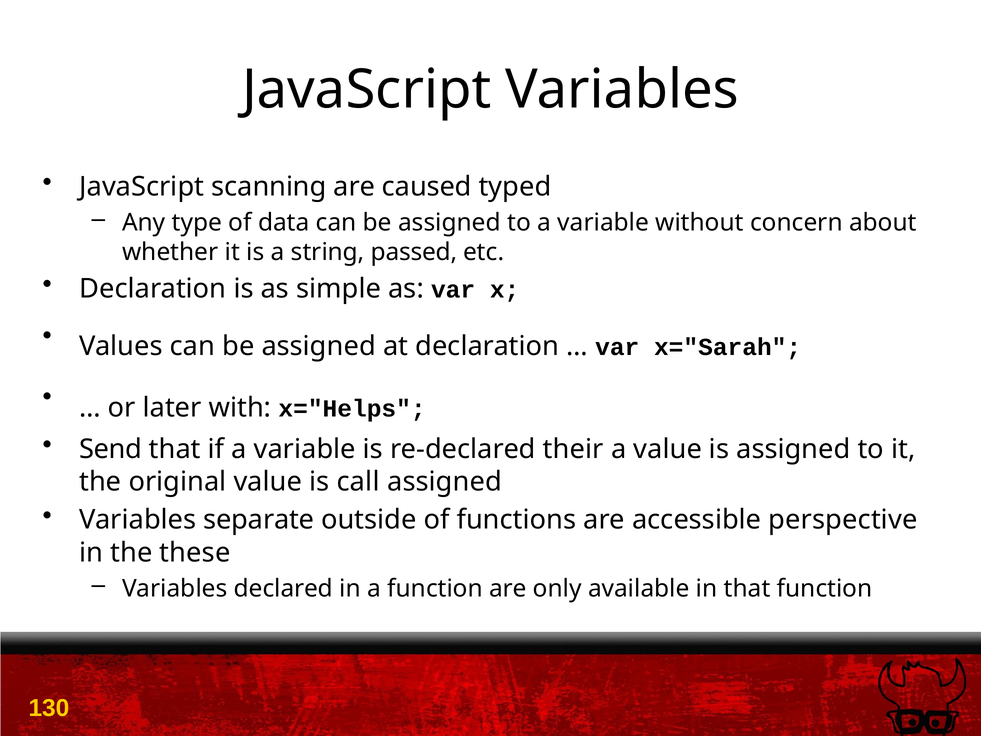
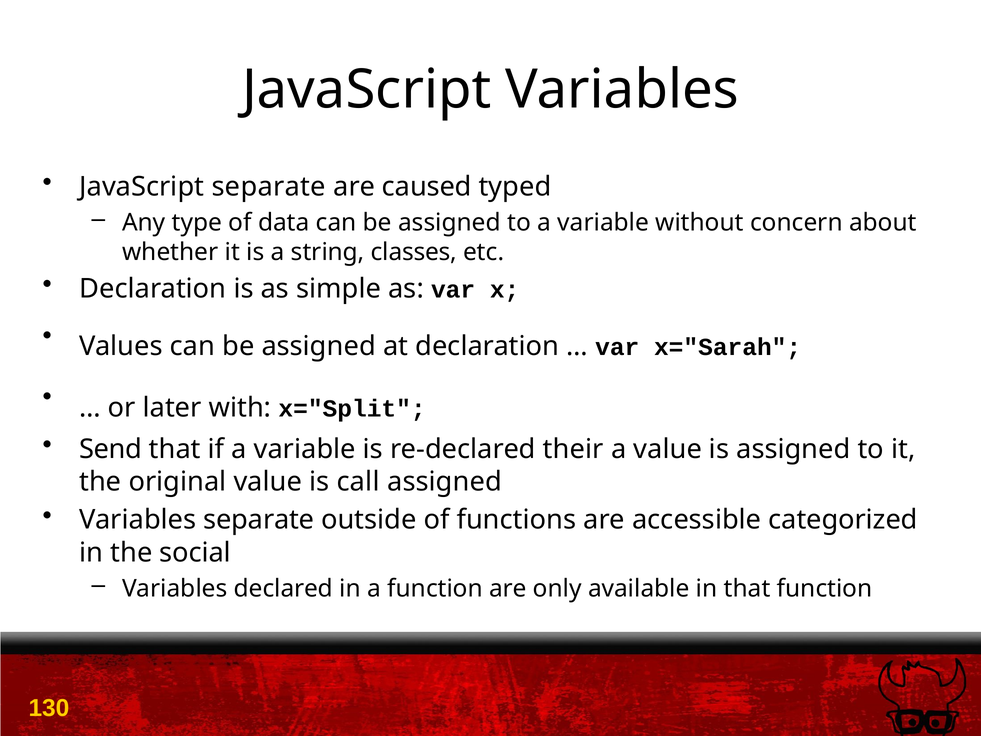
JavaScript scanning: scanning -> separate
passed: passed -> classes
x="Helps: x="Helps -> x="Split
perspective: perspective -> categorized
these: these -> social
